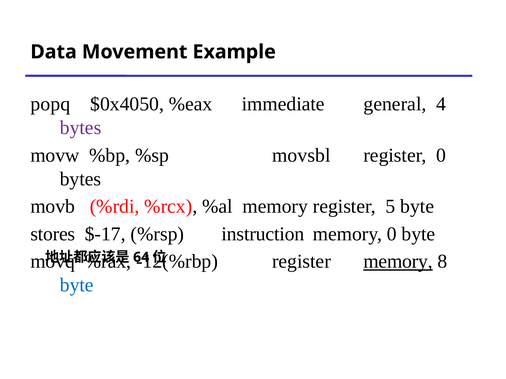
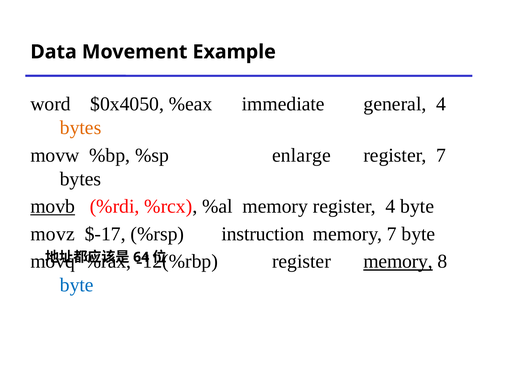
popq: popq -> word
bytes at (81, 128) colour: purple -> orange
movsbl: movsbl -> enlarge
register 0: 0 -> 7
movb underline: none -> present
5 at (391, 207): 5 -> 4
stores: stores -> movz
memory 0: 0 -> 7
